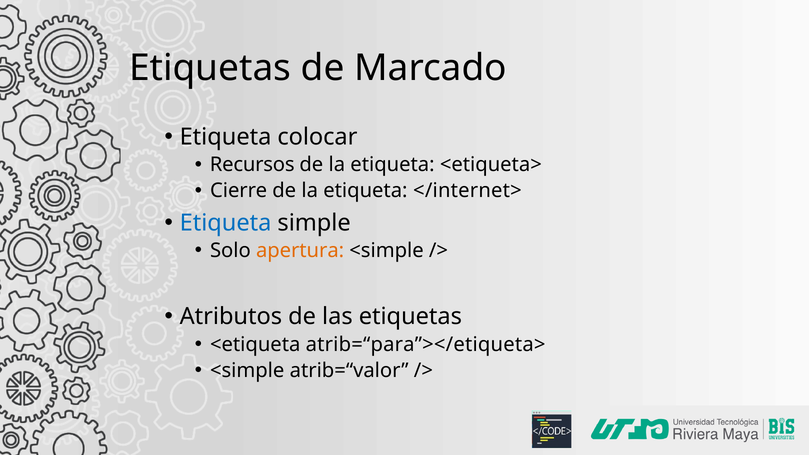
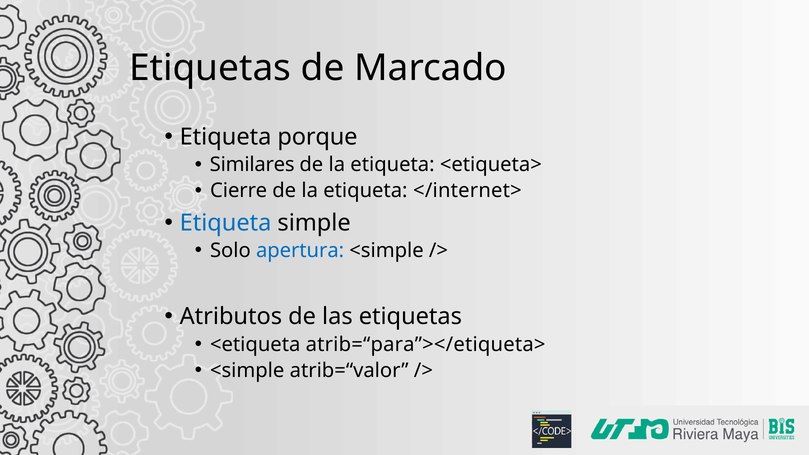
colocar: colocar -> porque
Recursos: Recursos -> Similares
apertura colour: orange -> blue
